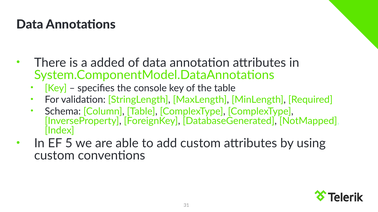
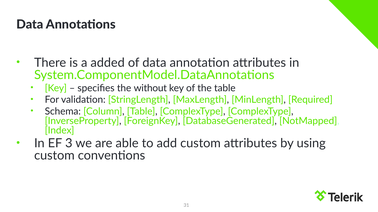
console: console -> without
5: 5 -> 3
